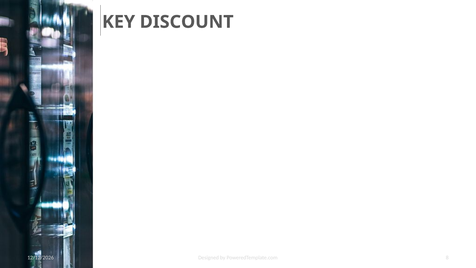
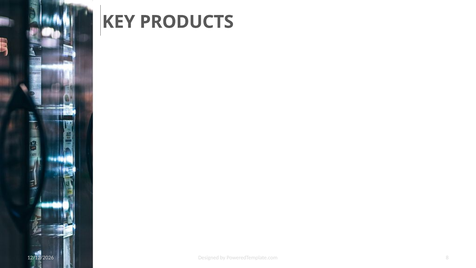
DISCOUNT: DISCOUNT -> PRODUCTS
